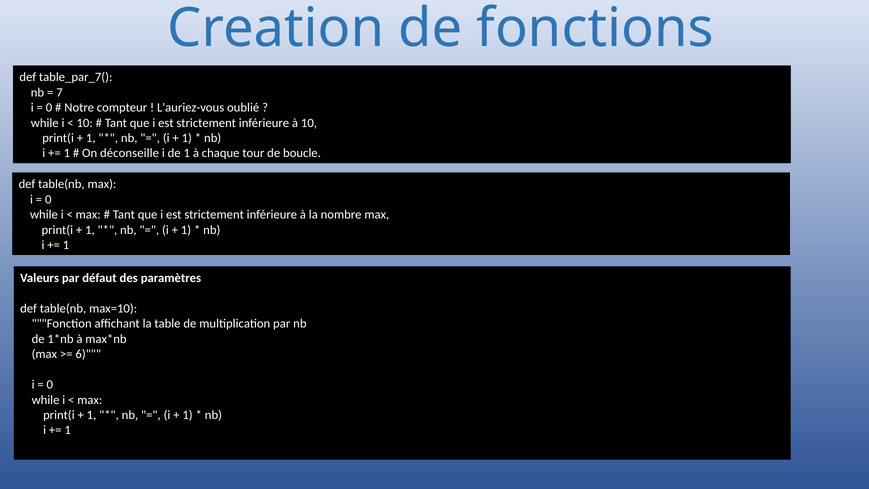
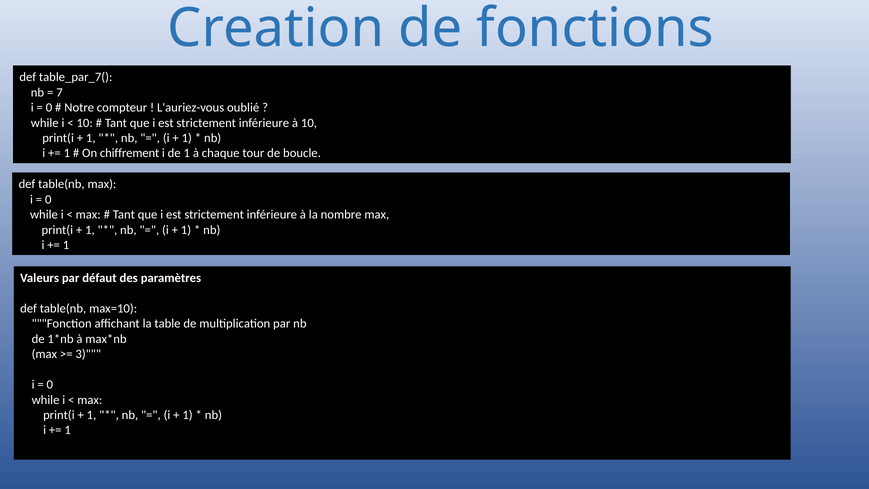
déconseille: déconseille -> chiffrement
6: 6 -> 3
